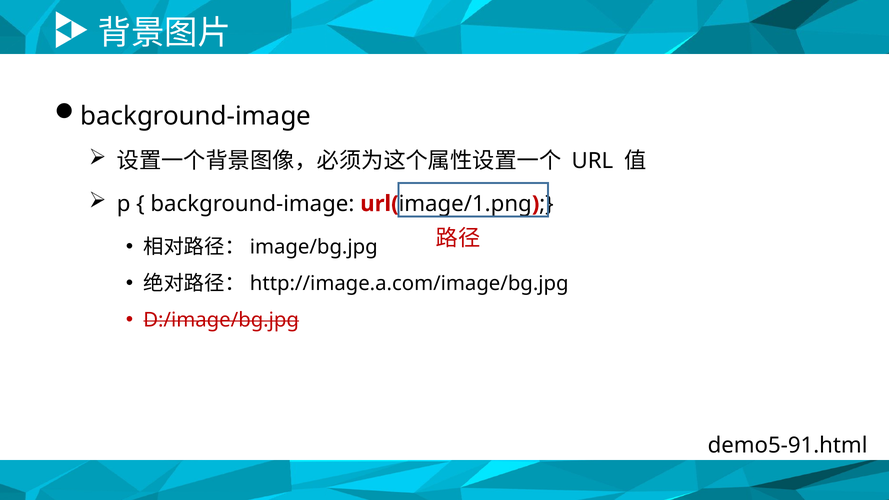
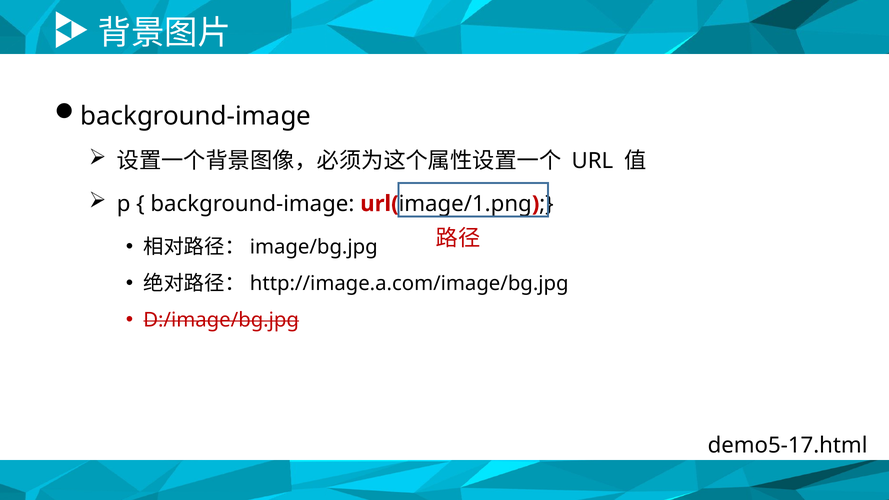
demo5-91.html: demo5-91.html -> demo5-17.html
